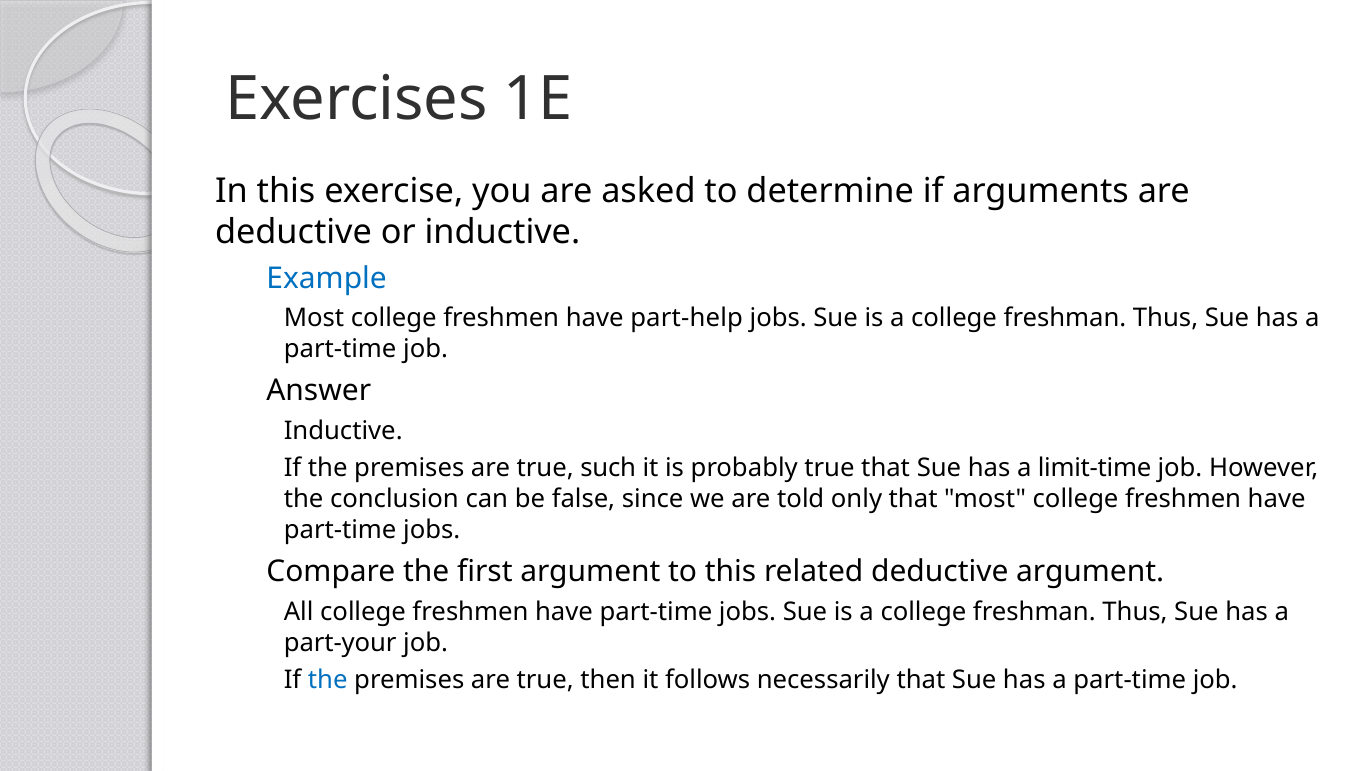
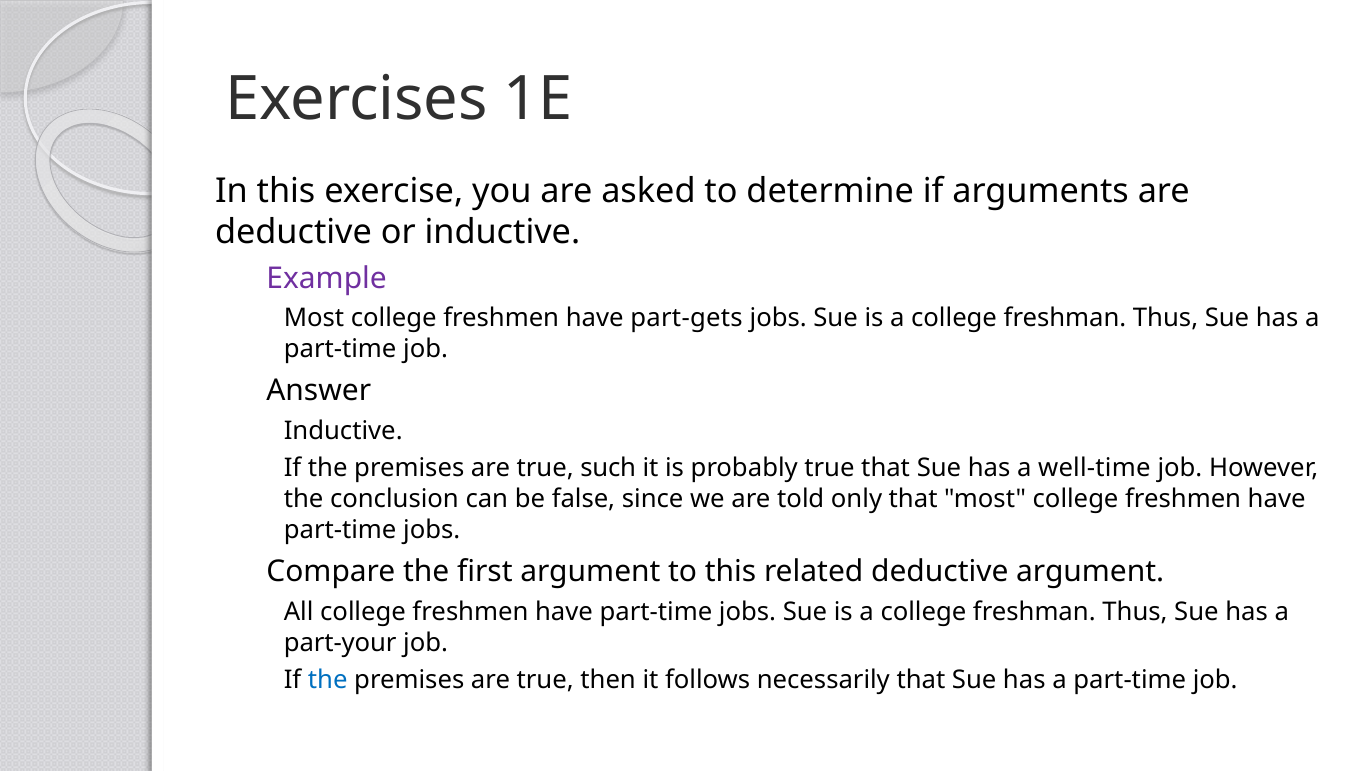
Example colour: blue -> purple
part-help: part-help -> part-gets
limit-time: limit-time -> well-time
